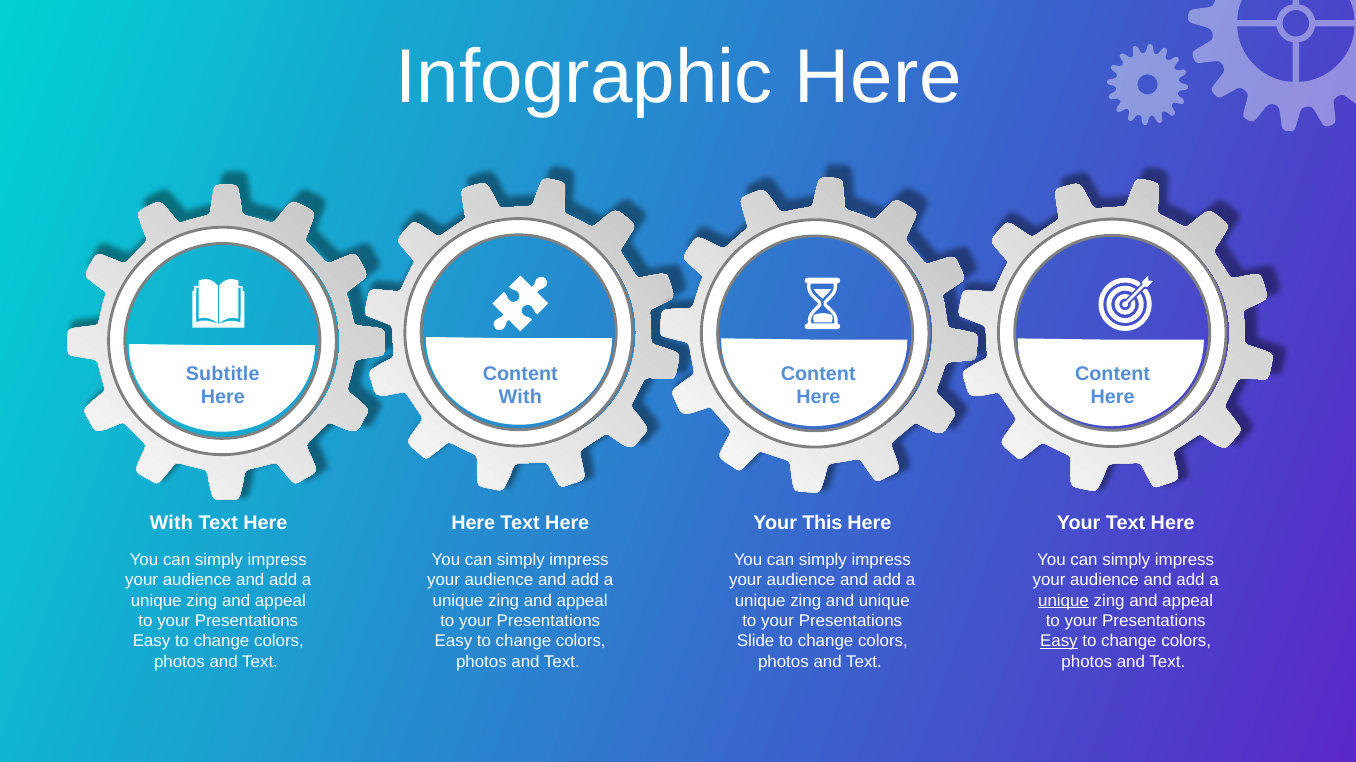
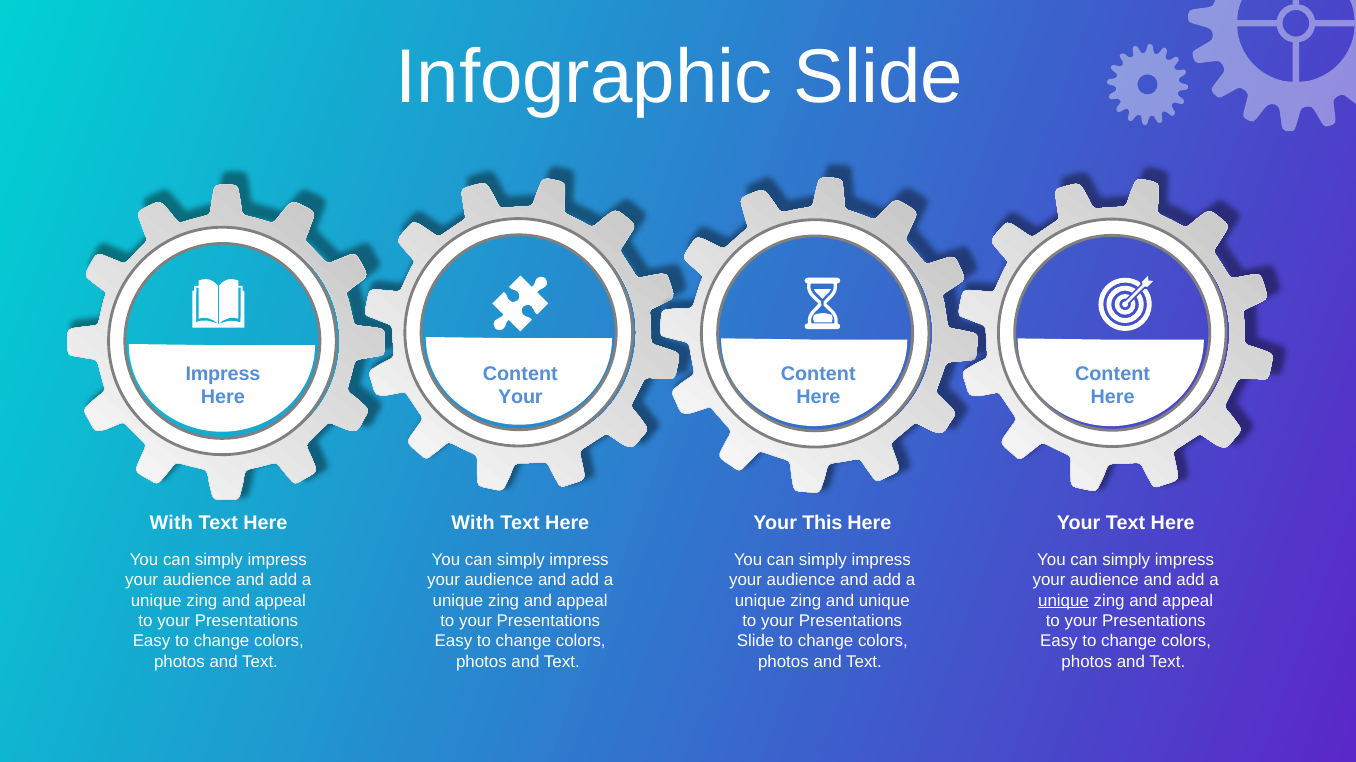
Infographic Here: Here -> Slide
Subtitle at (223, 374): Subtitle -> Impress
With at (520, 398): With -> Your
Here at (473, 523): Here -> With
Easy at (1059, 642) underline: present -> none
